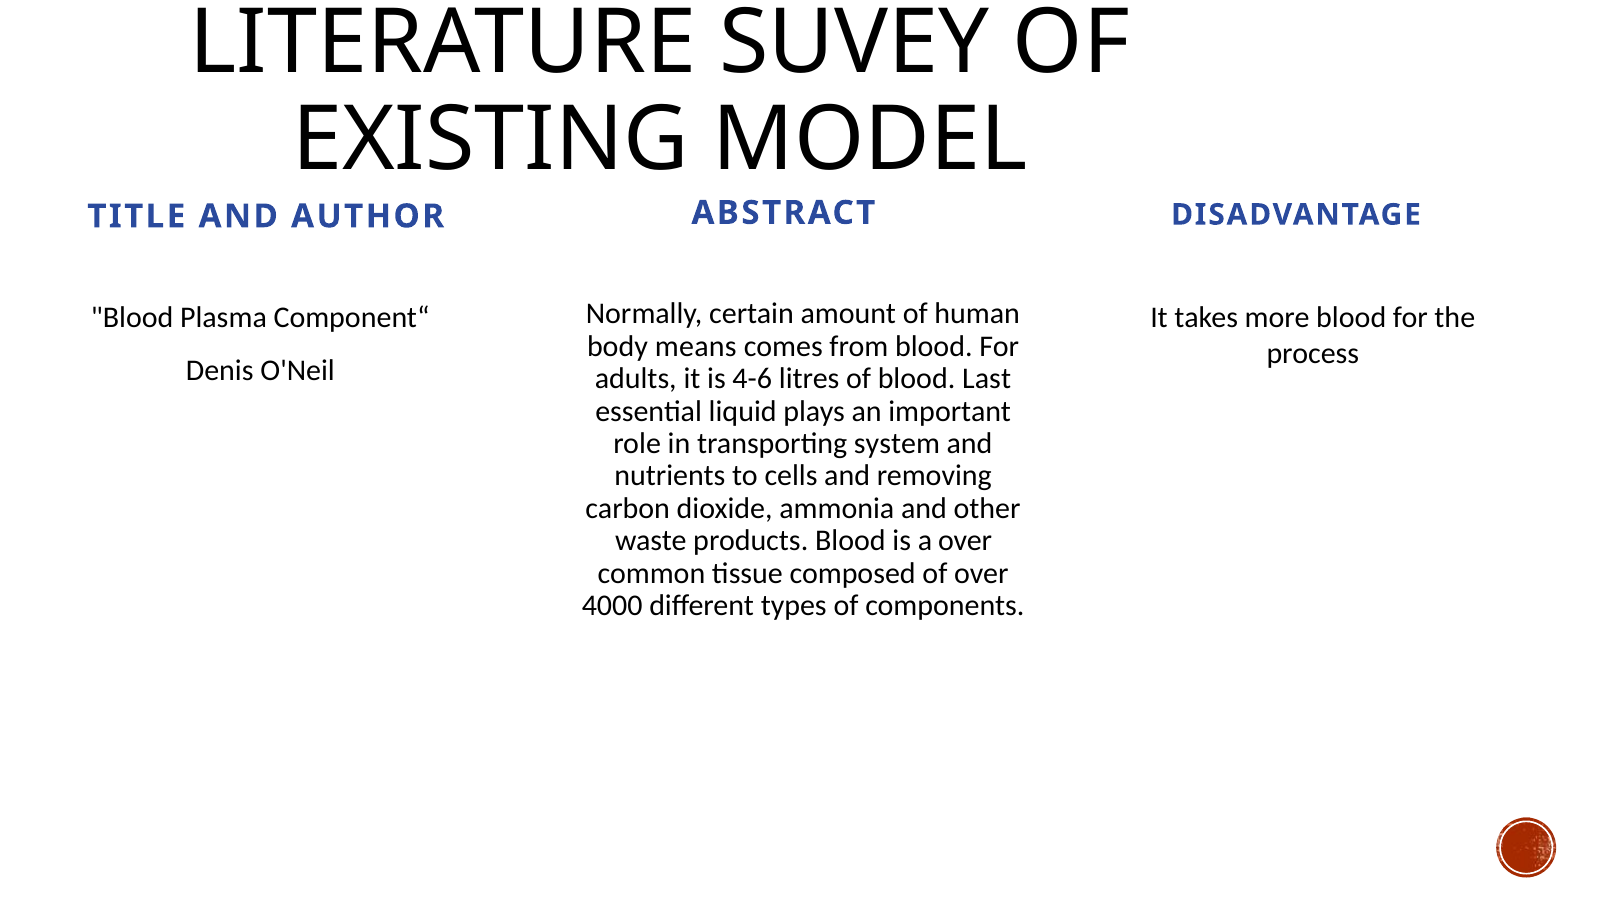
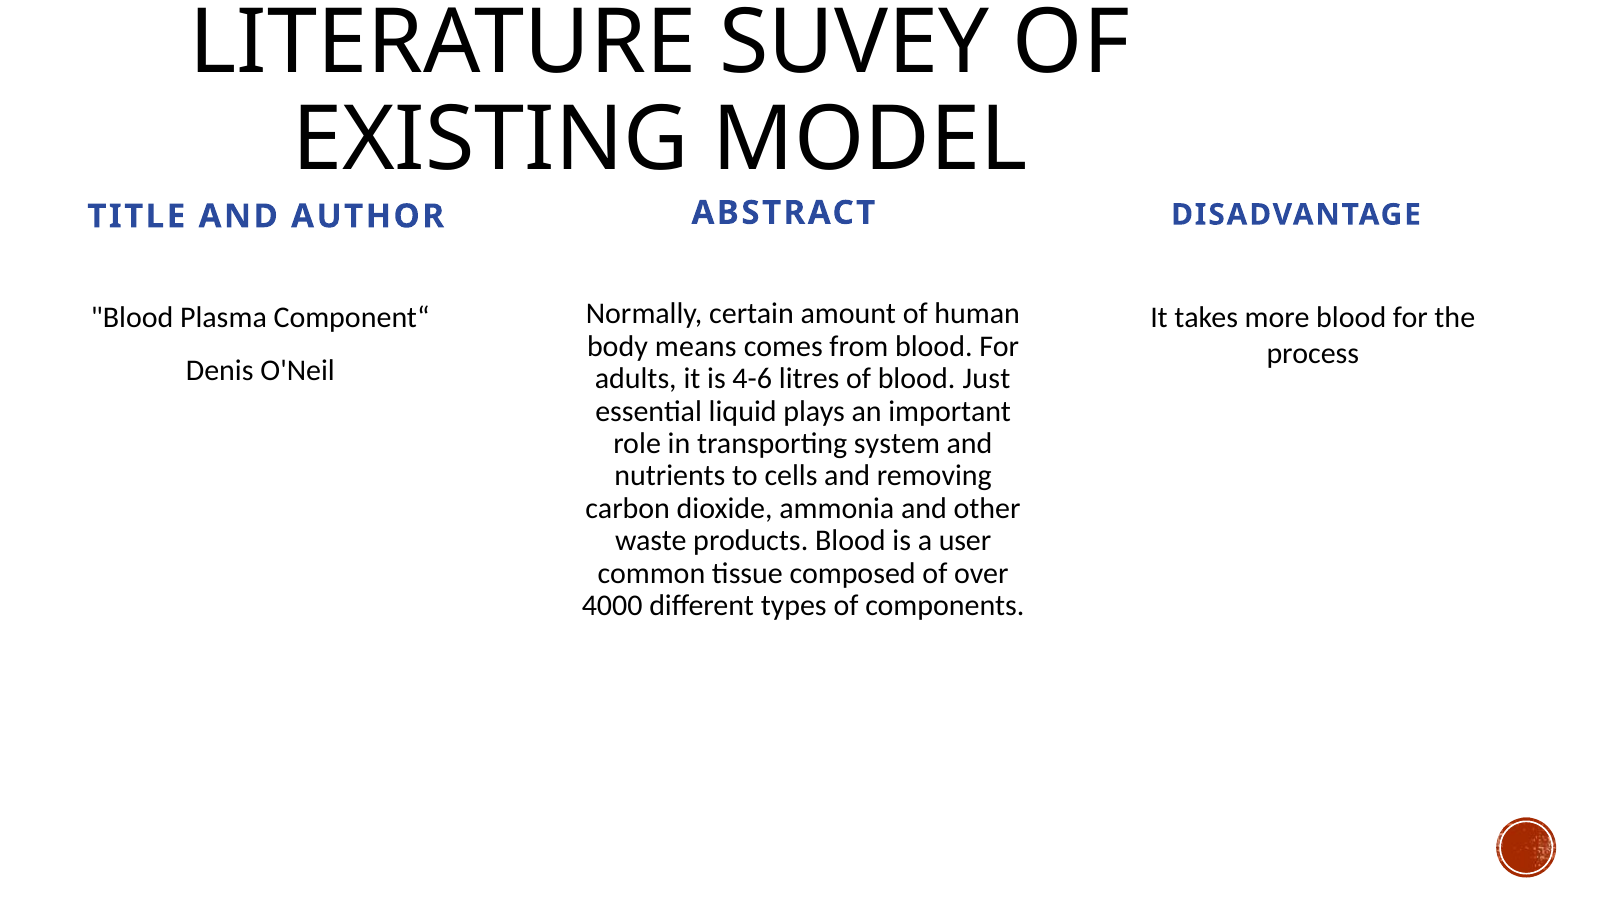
Last: Last -> Just
a over: over -> user
